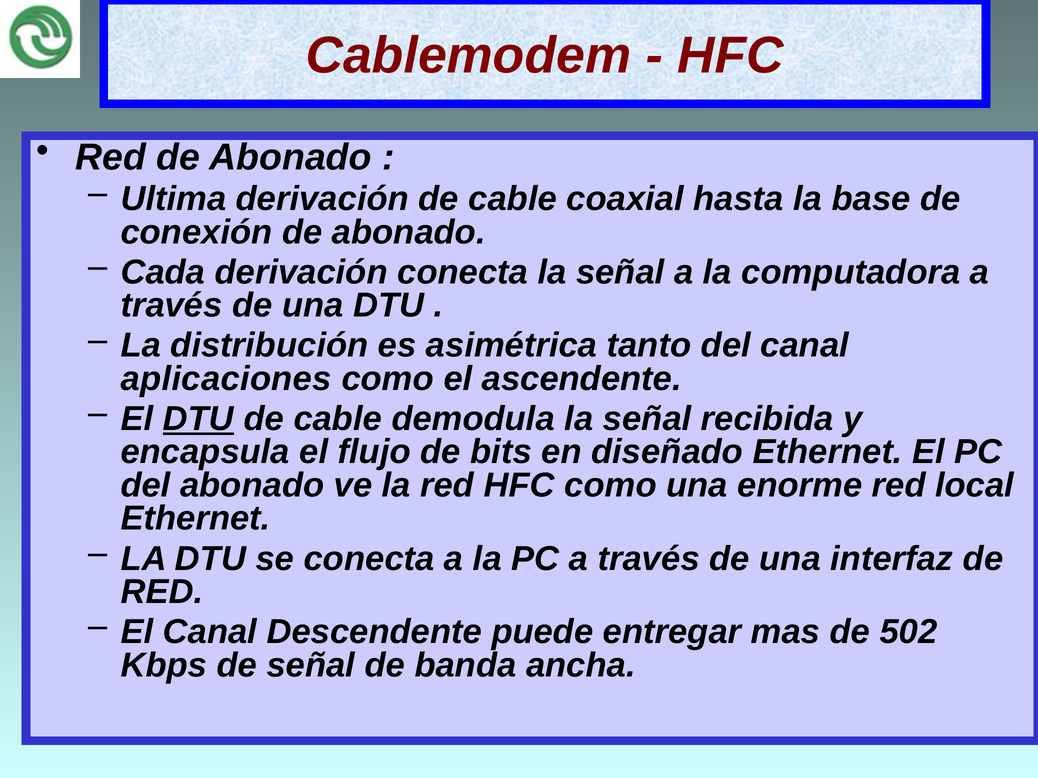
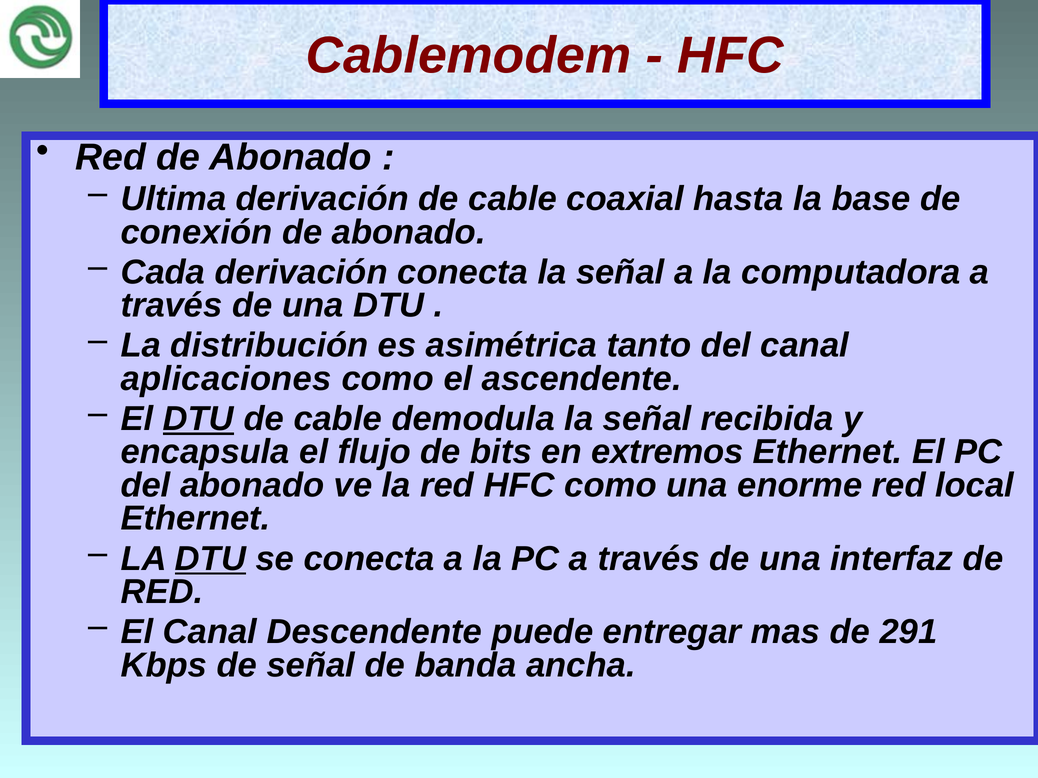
diseñado: diseñado -> extremos
DTU at (211, 559) underline: none -> present
502: 502 -> 291
